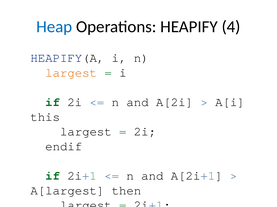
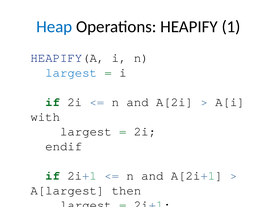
4: 4 -> 1
largest at (71, 73) colour: orange -> blue
this at (45, 117): this -> with
